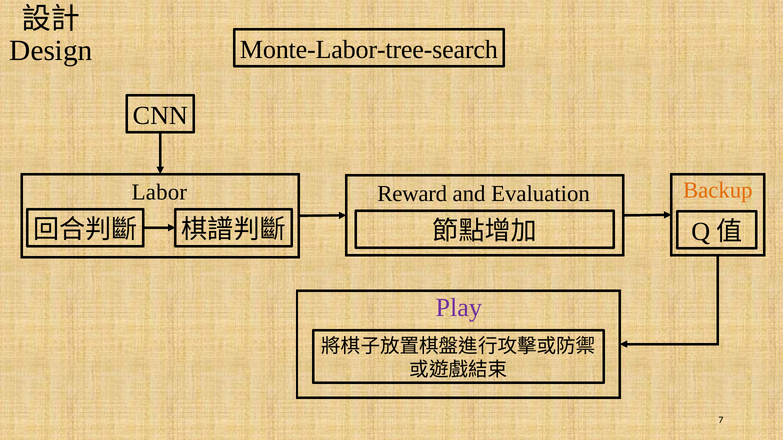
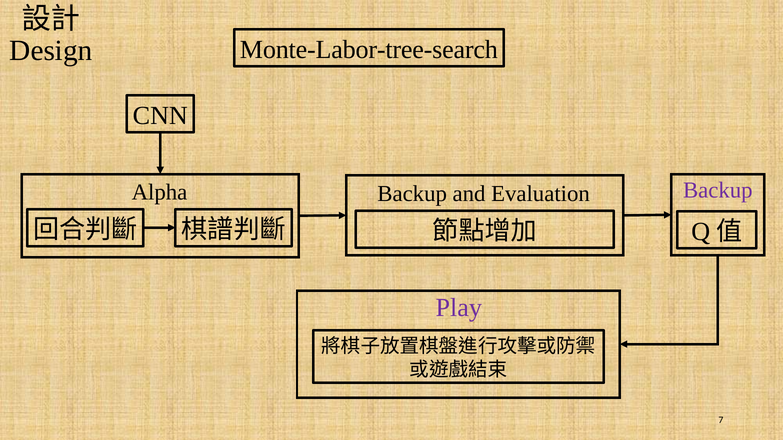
Backup at (718, 190) colour: orange -> purple
Labor: Labor -> Alpha
Reward at (412, 194): Reward -> Backup
